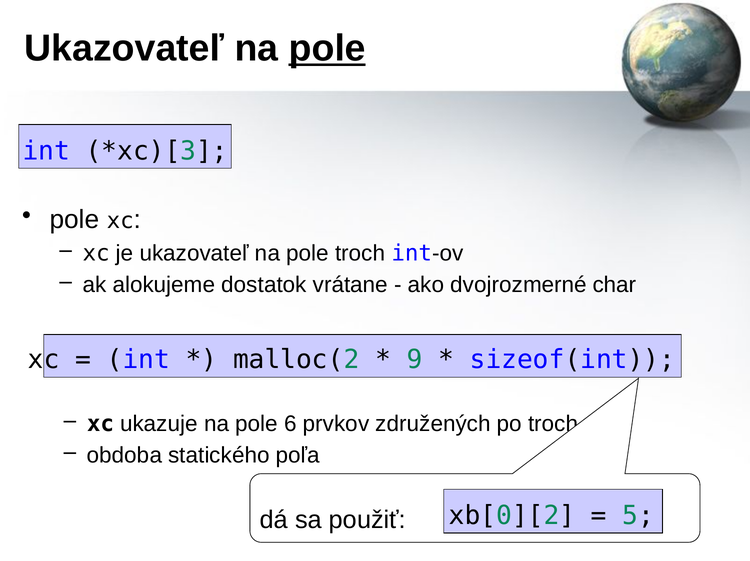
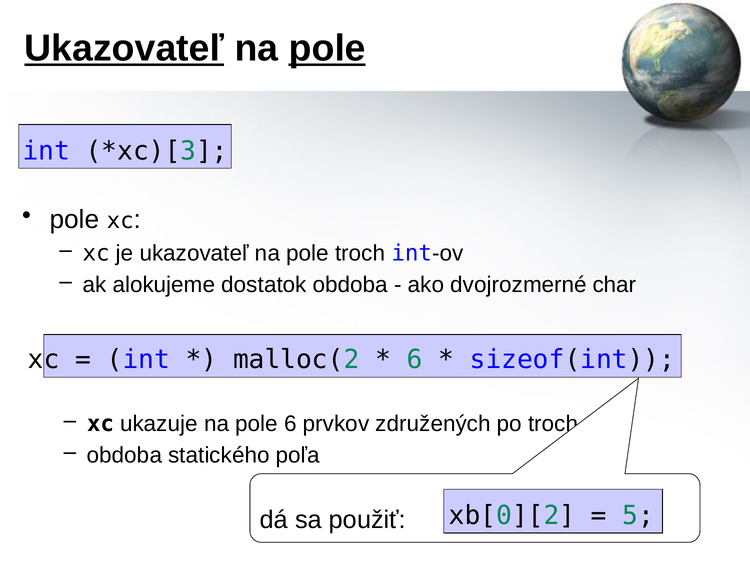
Ukazovateľ at (124, 48) underline: none -> present
dostatok vrátane: vrátane -> obdoba
9 at (415, 359): 9 -> 6
